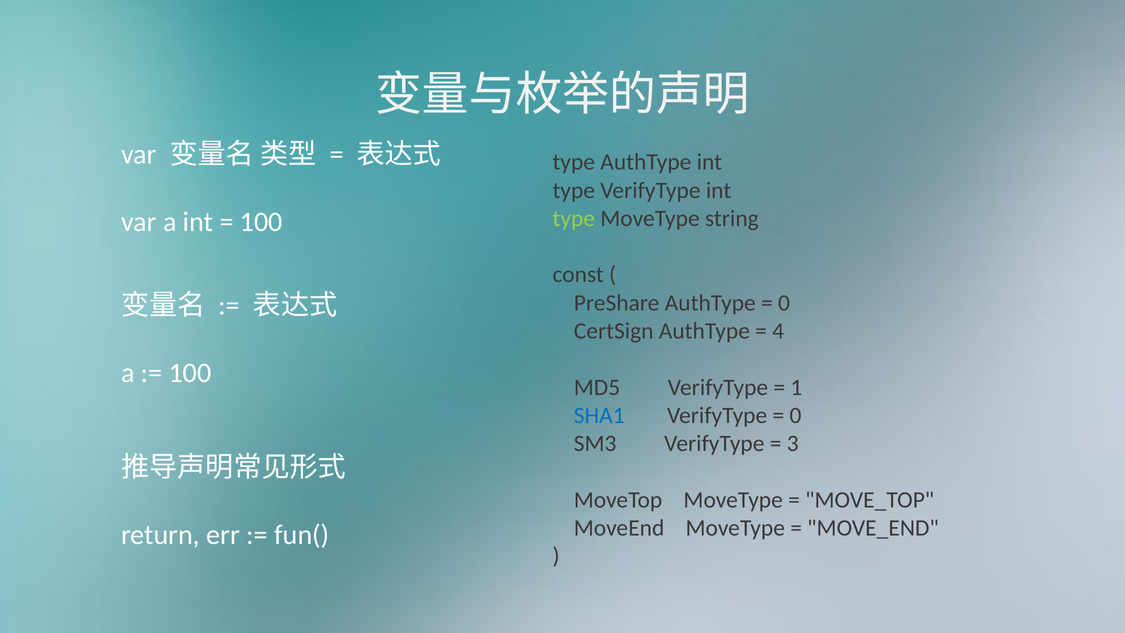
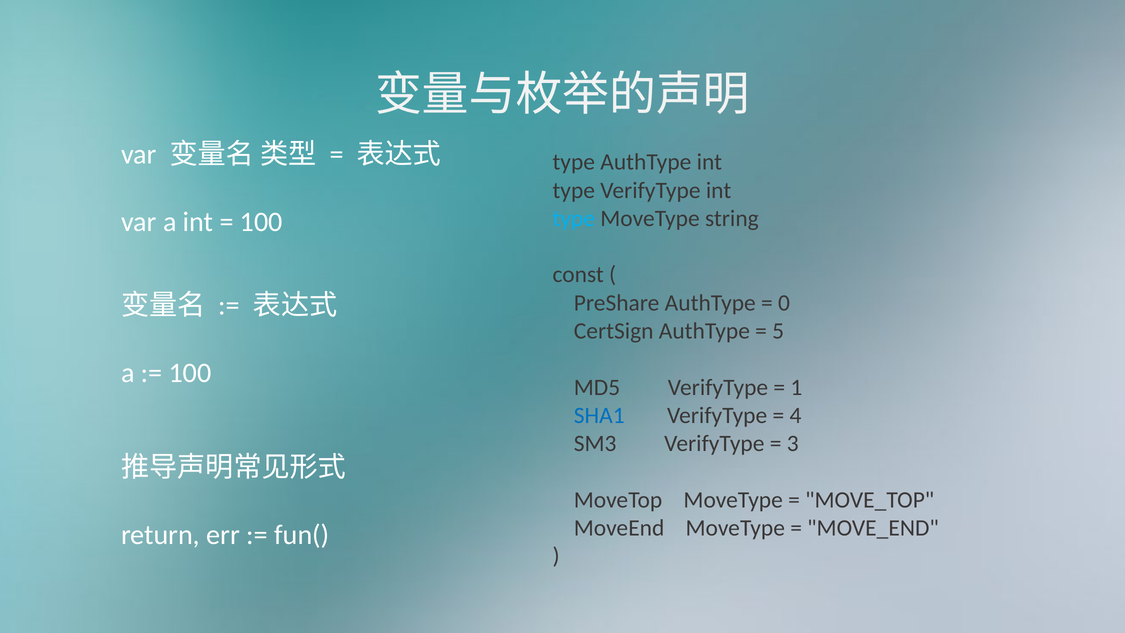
type at (574, 218) colour: light green -> light blue
4: 4 -> 5
0 at (795, 415): 0 -> 4
